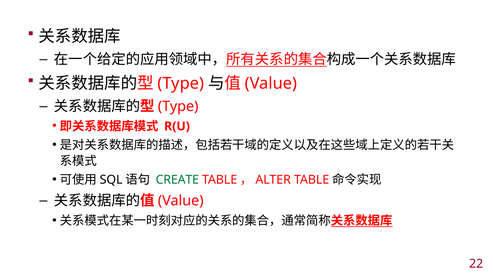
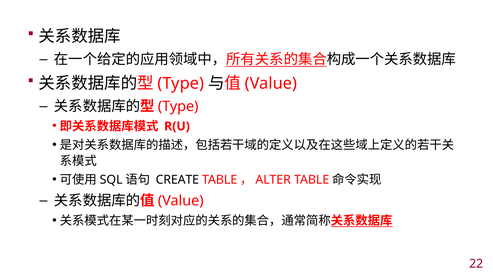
CREATE colour: green -> black
